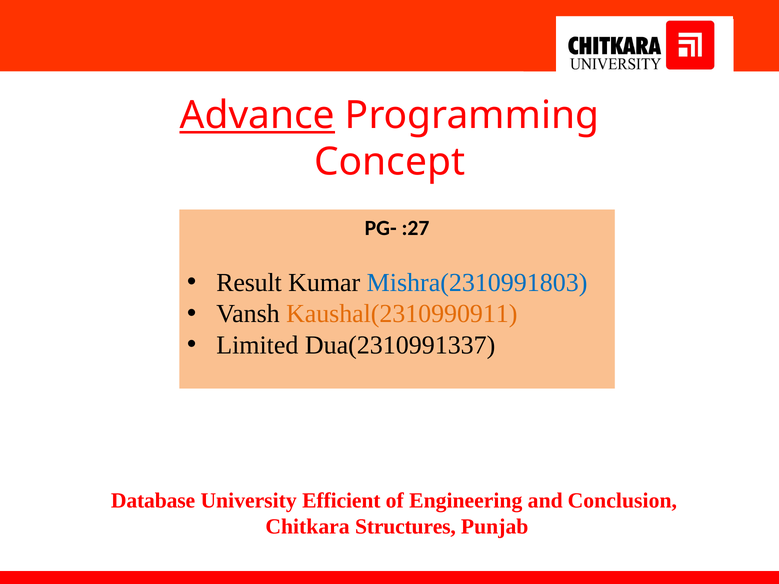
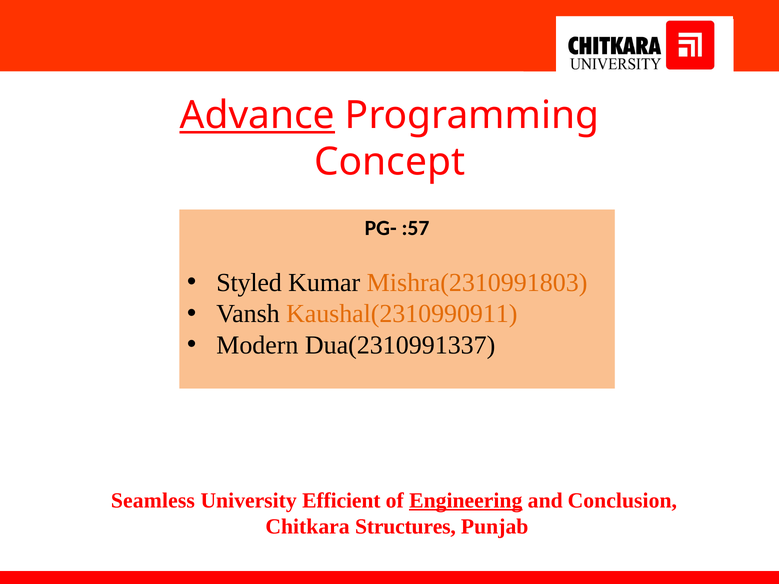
:27: :27 -> :57
Result: Result -> Styled
Mishra(2310991803 colour: blue -> orange
Limited: Limited -> Modern
Database: Database -> Seamless
Engineering underline: none -> present
